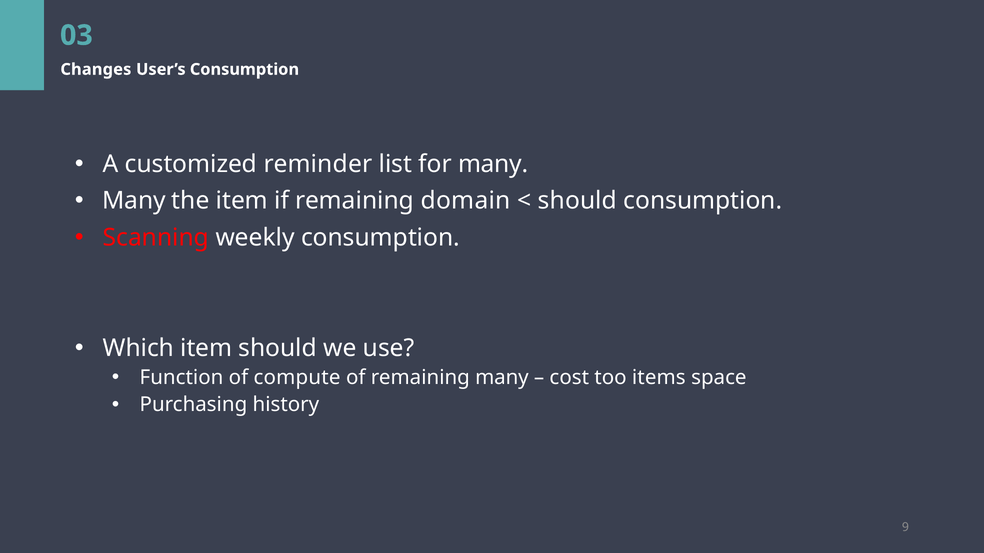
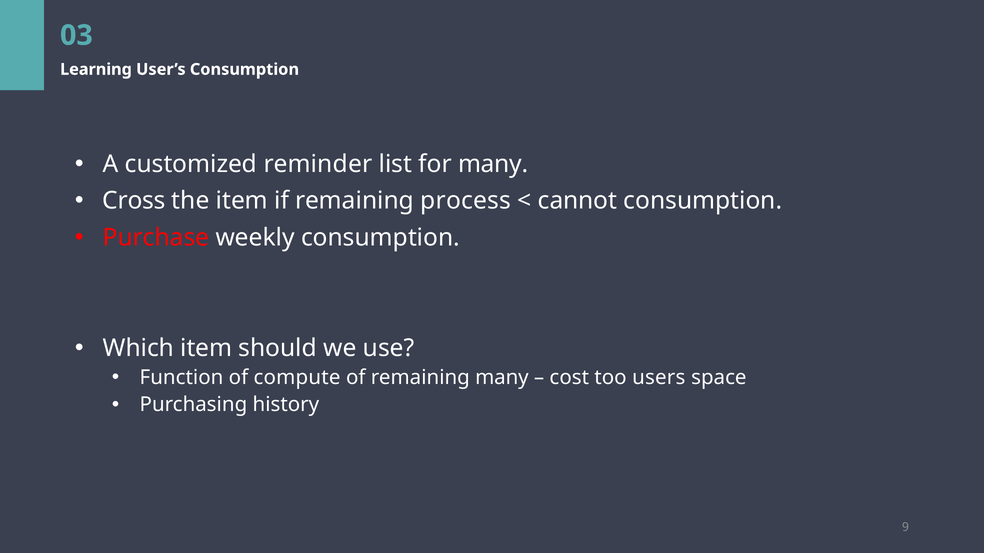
Changes: Changes -> Learning
Many at (134, 201): Many -> Cross
domain: domain -> process
should at (577, 201): should -> cannot
Scanning: Scanning -> Purchase
items: items -> users
